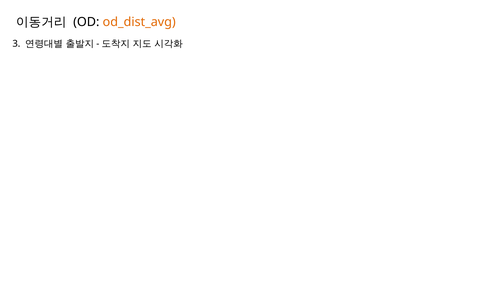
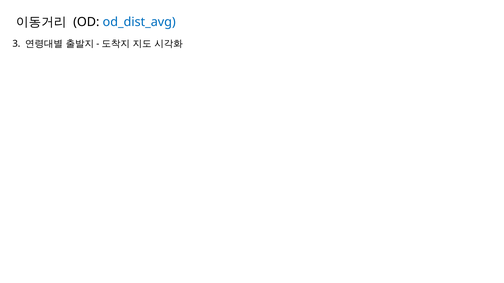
od_dist_avg colour: orange -> blue
